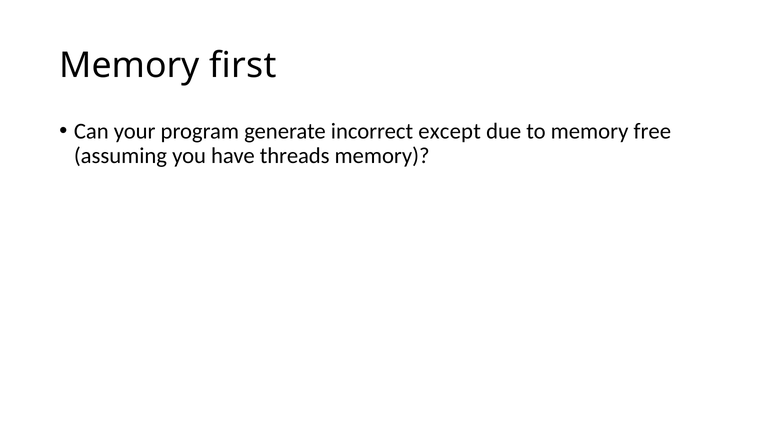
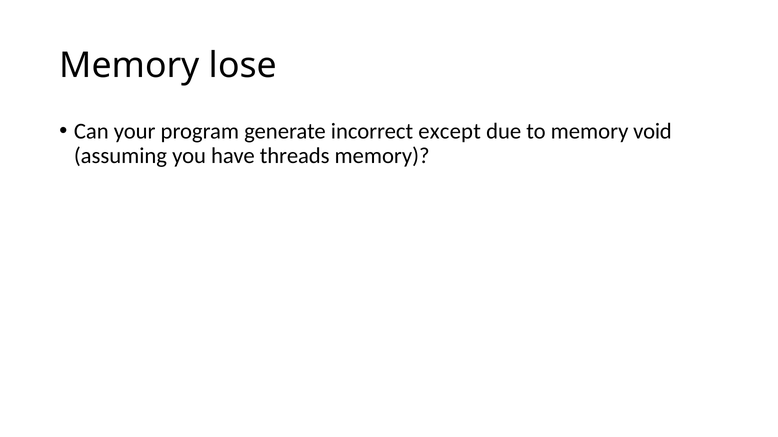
first: first -> lose
free: free -> void
